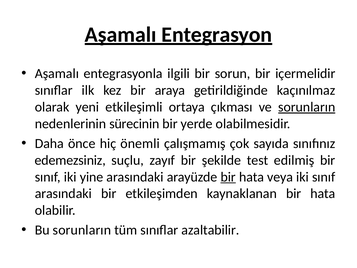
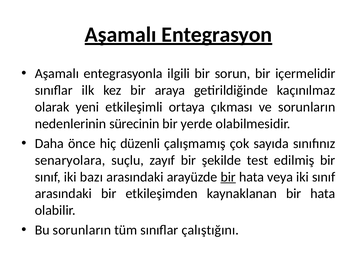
sorunların at (307, 107) underline: present -> none
önemli: önemli -> düzenli
edemezsiniz: edemezsiniz -> senaryolara
yine: yine -> bazı
azaltabilir: azaltabilir -> çalıştığını
